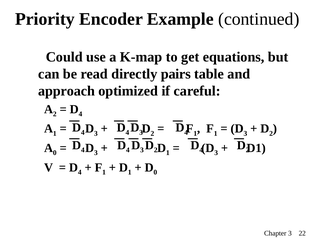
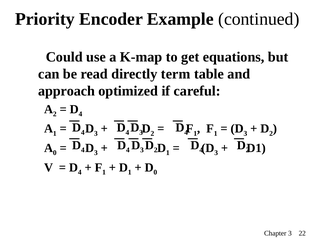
pairs: pairs -> term
